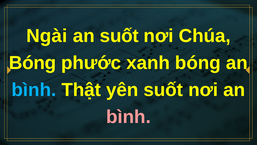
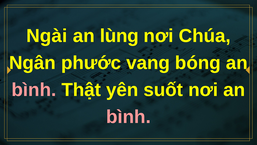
an suốt: suốt -> lùng
Bóng at (33, 63): Bóng -> Ngân
xanh: xanh -> vang
bình at (34, 90) colour: light blue -> pink
